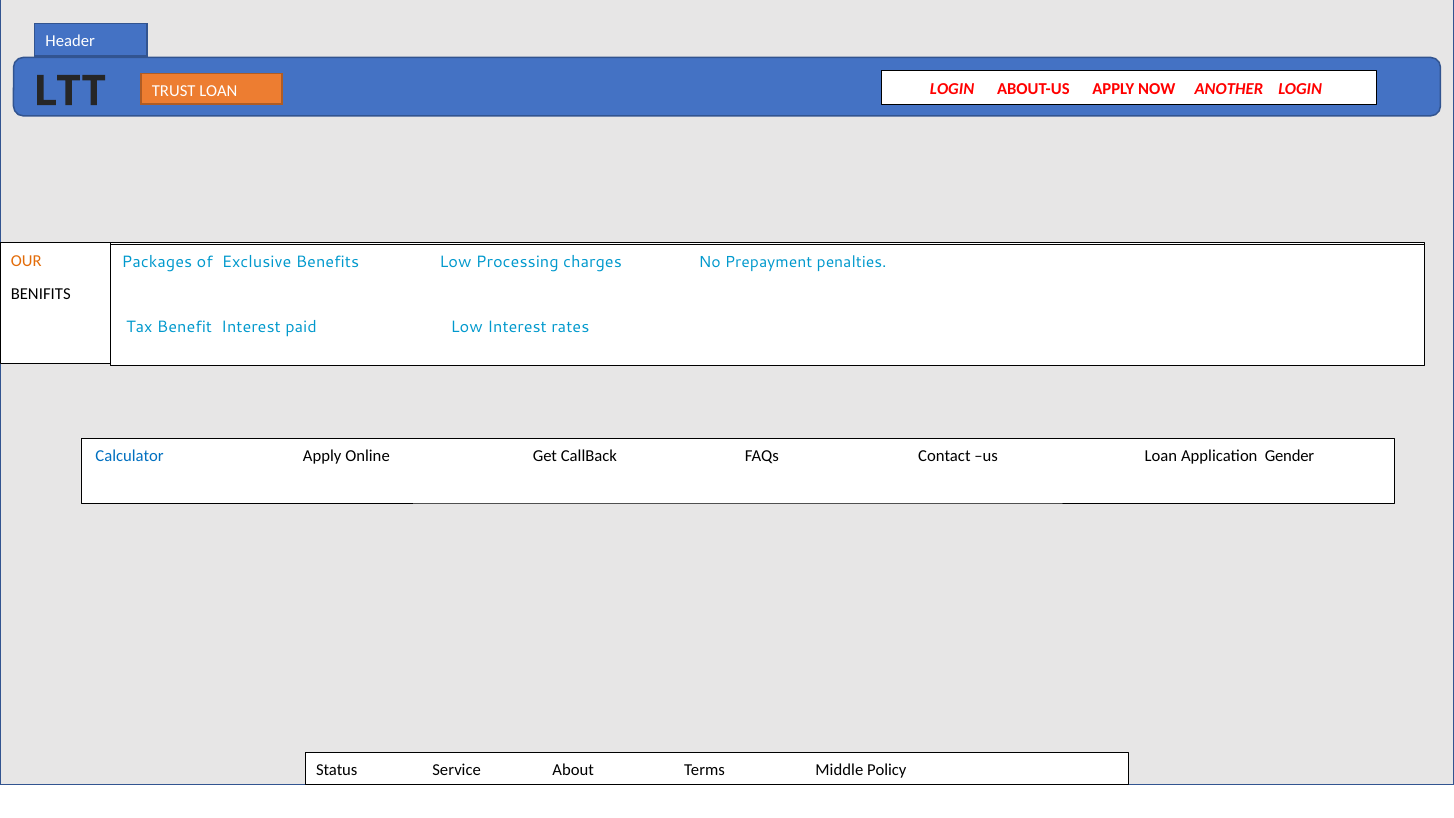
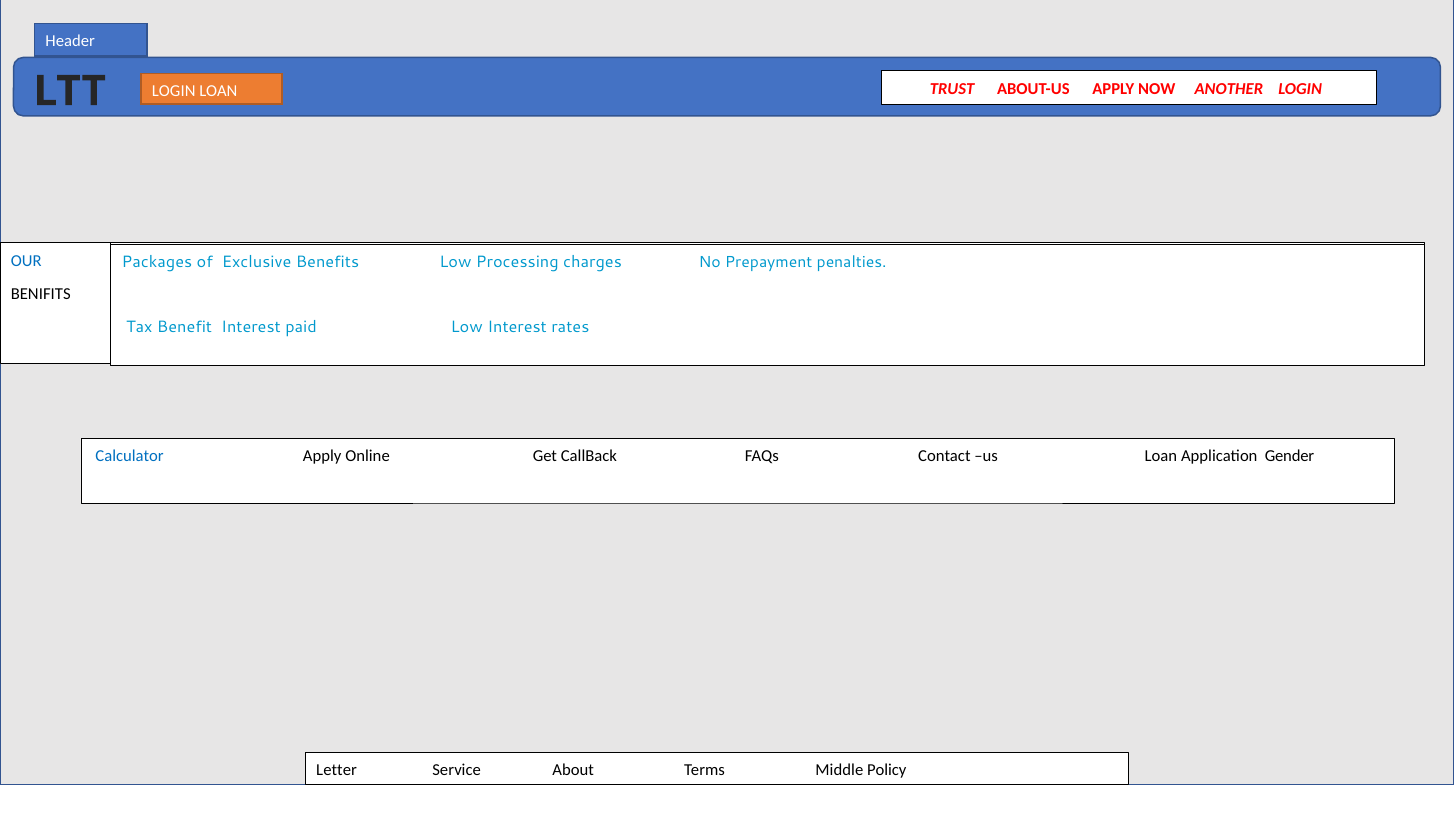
LOGIN at (952, 89): LOGIN -> TRUST
TRUST at (174, 91): TRUST -> LOGIN
OUR colour: orange -> blue
Status: Status -> Letter
